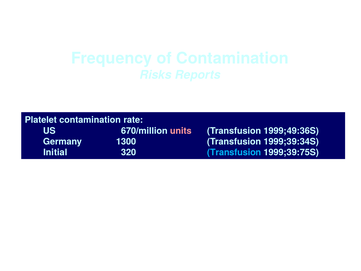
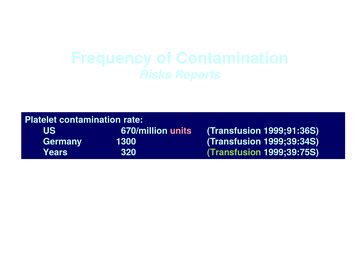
1999;49:36S: 1999;49:36S -> 1999;91:36S
Initial: Initial -> Years
Transfusion at (234, 152) colour: light blue -> light green
